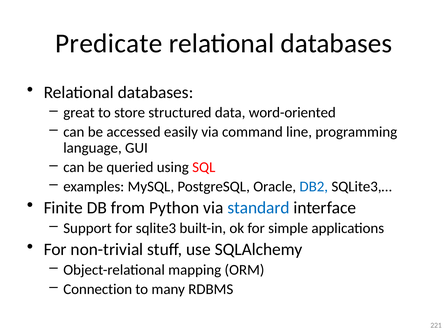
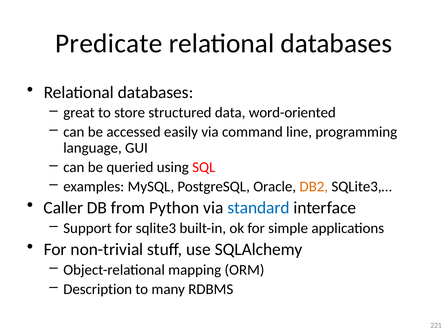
DB2 colour: blue -> orange
Finite: Finite -> Caller
Connection: Connection -> Description
